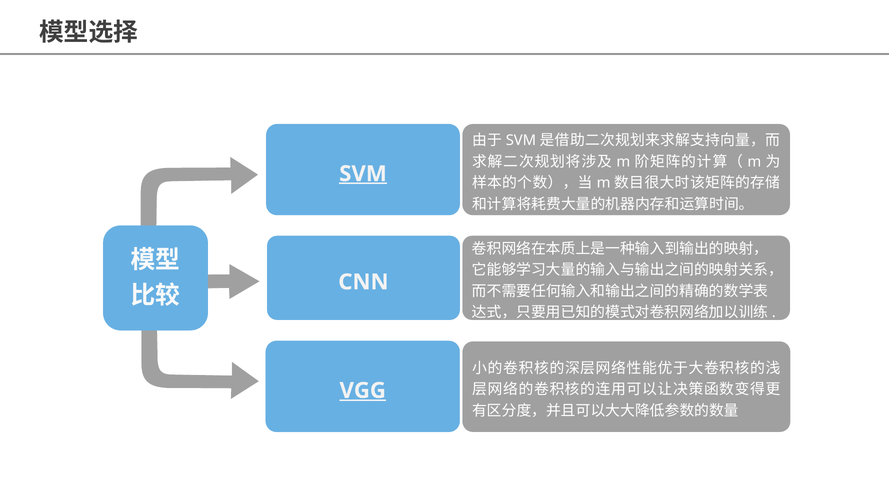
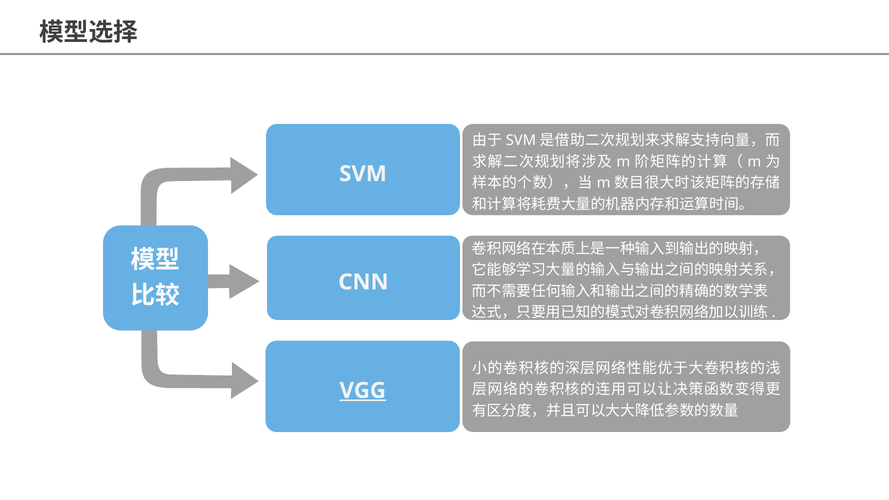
SVM at (363, 174) underline: present -> none
